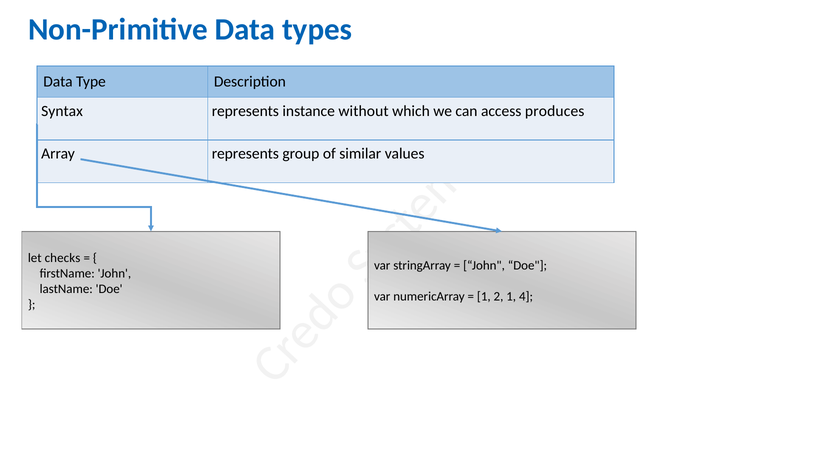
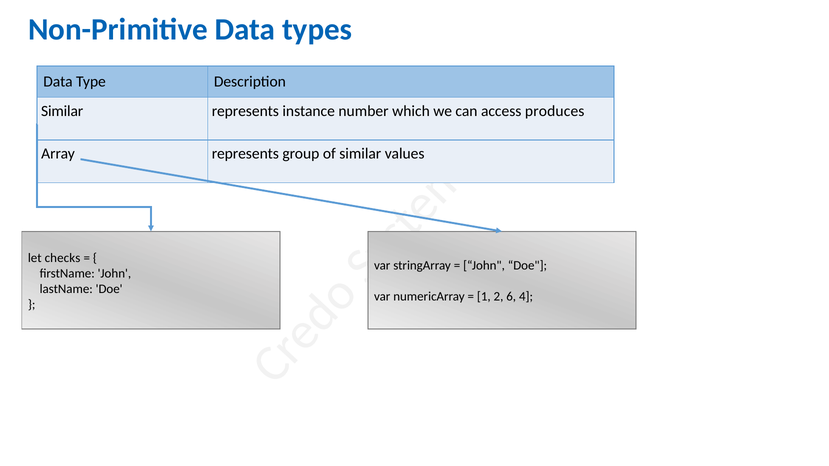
Syntax at (62, 111): Syntax -> Similar
without: without -> number
2 1: 1 -> 6
